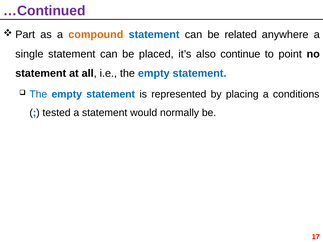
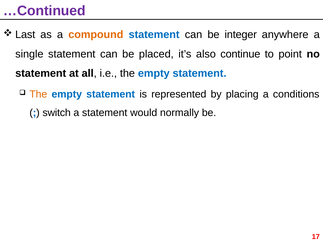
Part: Part -> Last
related: related -> integer
The at (38, 94) colour: blue -> orange
tested: tested -> switch
